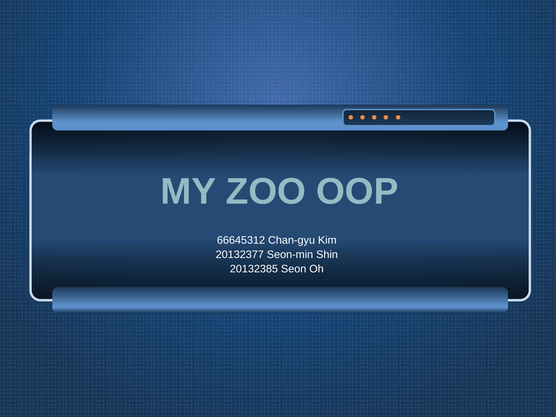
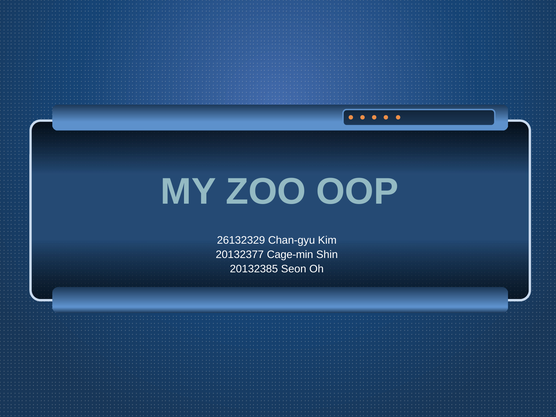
66645312: 66645312 -> 26132329
Seon-min: Seon-min -> Cage-min
